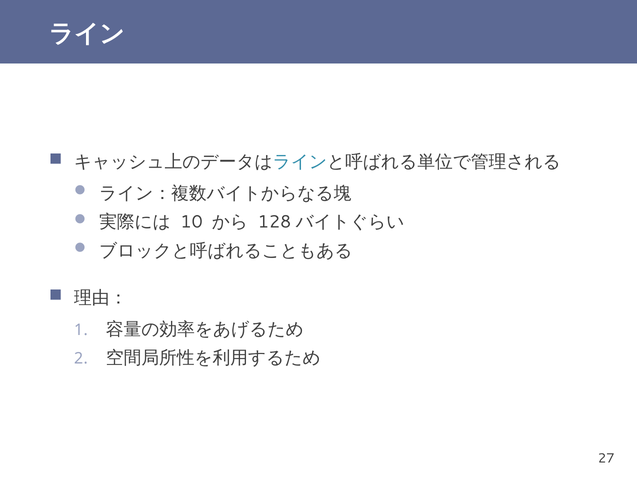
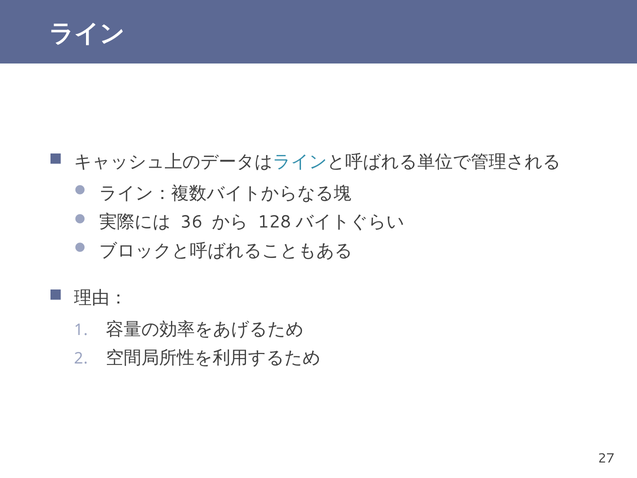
10: 10 -> 36
